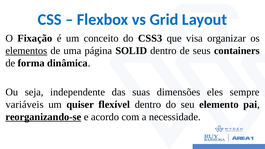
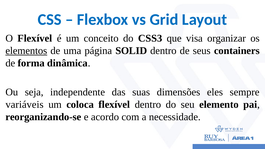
O Fixação: Fixação -> Flexível
quiser: quiser -> coloca
reorganizando-se underline: present -> none
